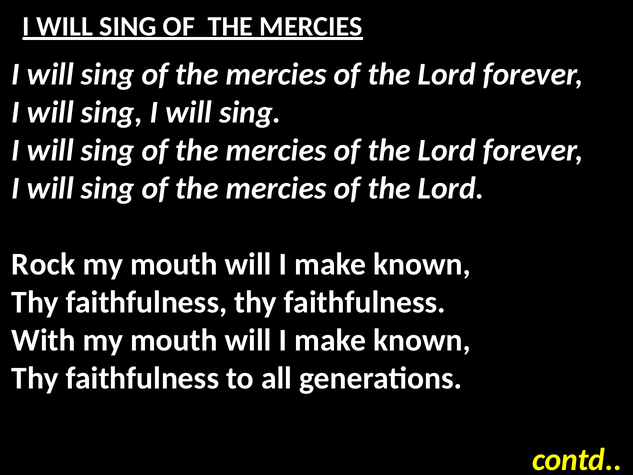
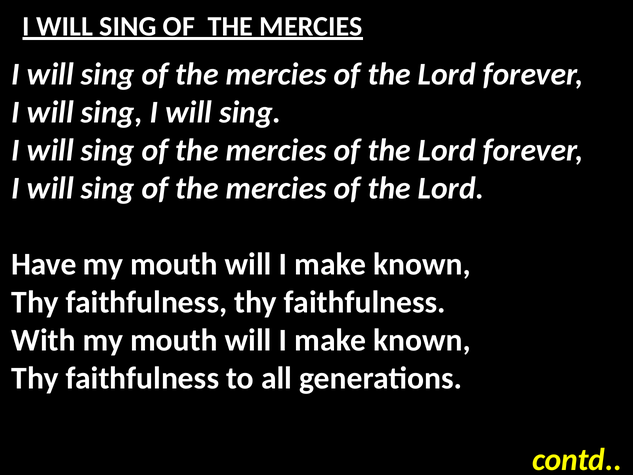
Rock: Rock -> Have
